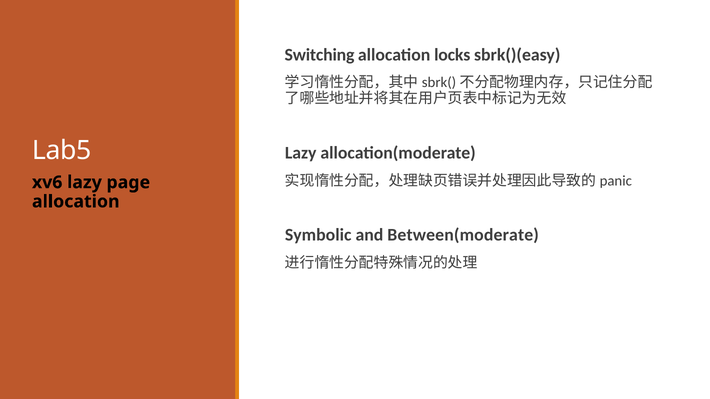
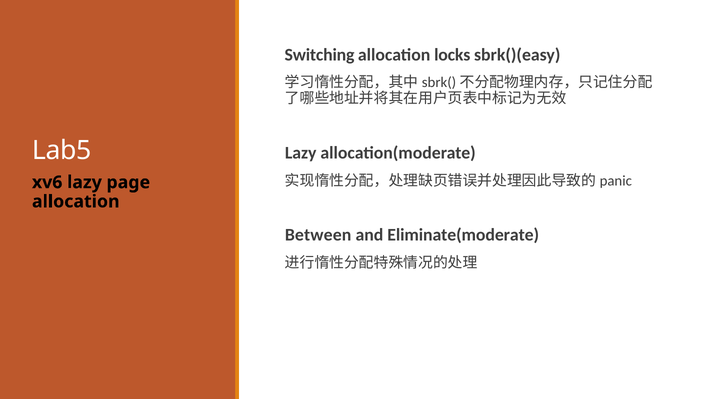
Symbolic: Symbolic -> Between
Between(moderate: Between(moderate -> Eliminate(moderate
